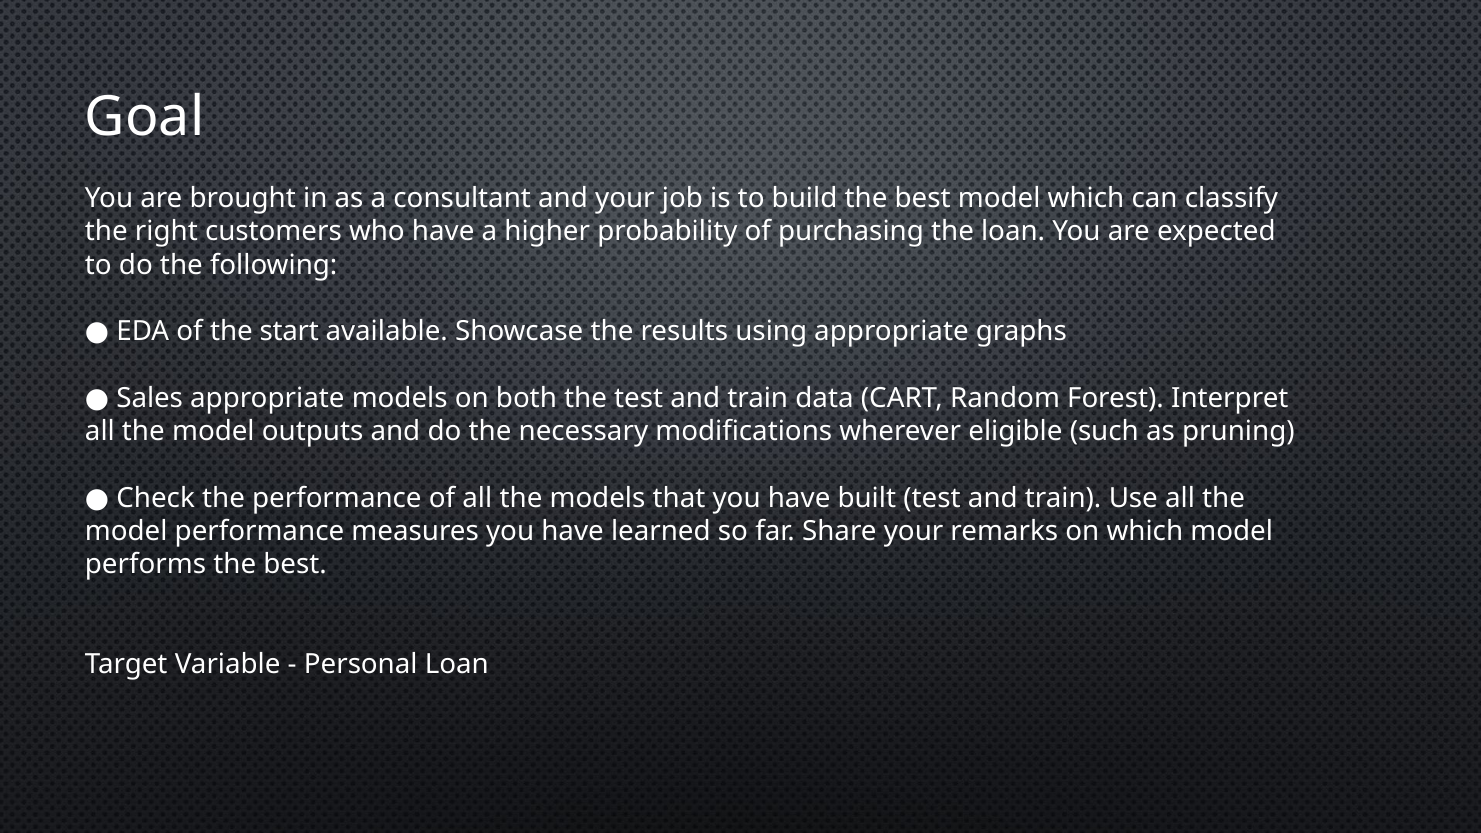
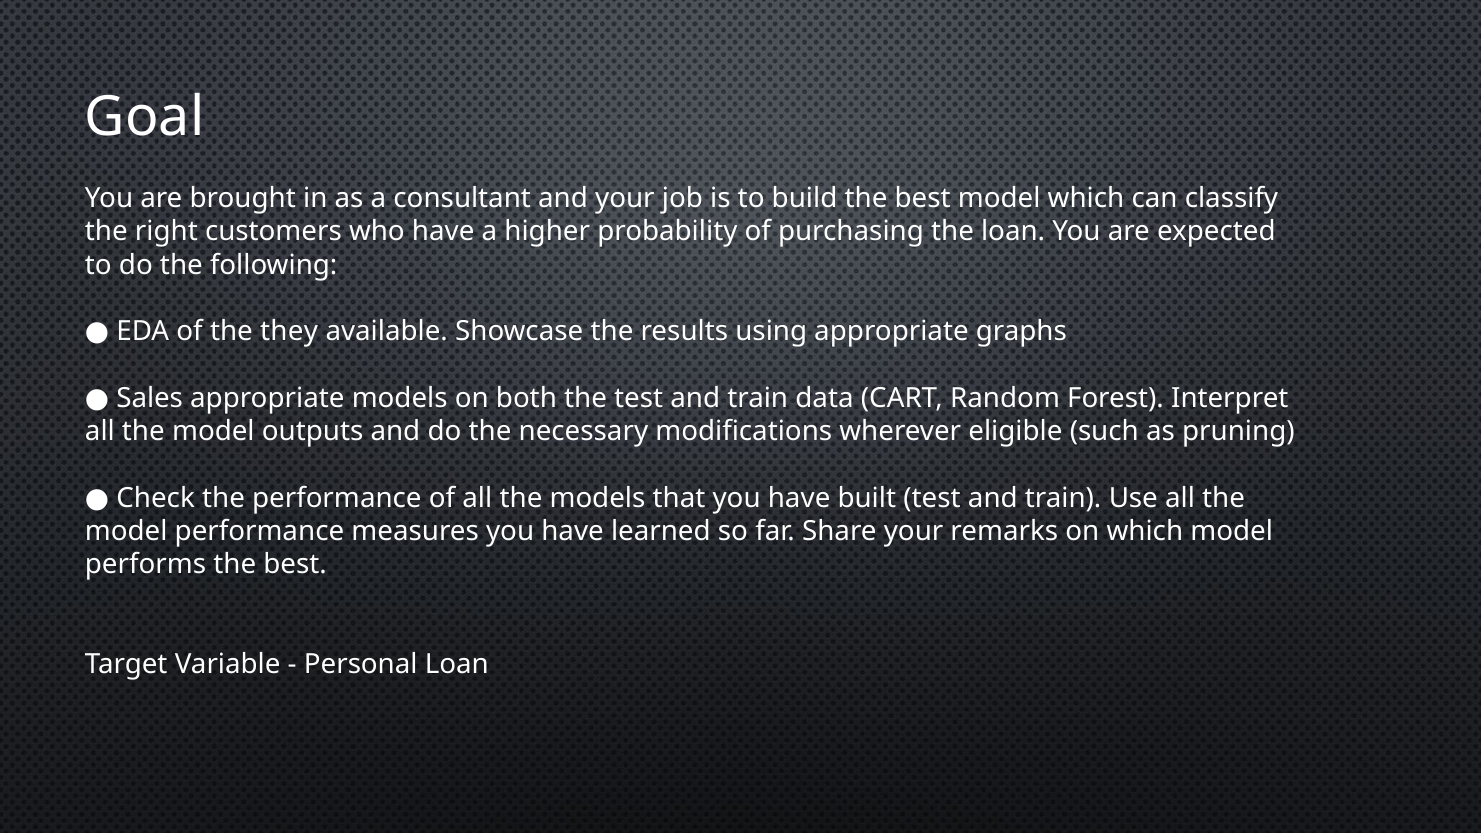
start: start -> they
